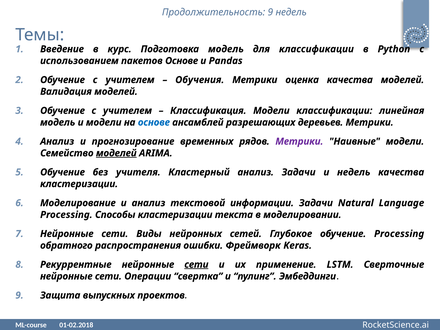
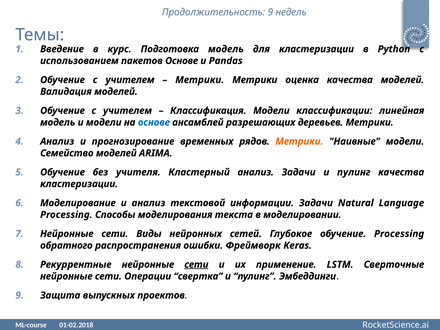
для классификации: классификации -> кластеризации
Обучения at (200, 80): Обучения -> Метрики
Метрики at (299, 141) colour: purple -> orange
моделей at (116, 153) underline: present -> none
Задачи и недель: недель -> пулинг
Способы кластеризации: кластеризации -> моделирования
